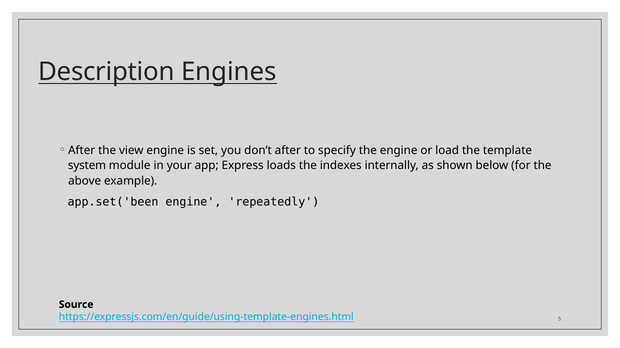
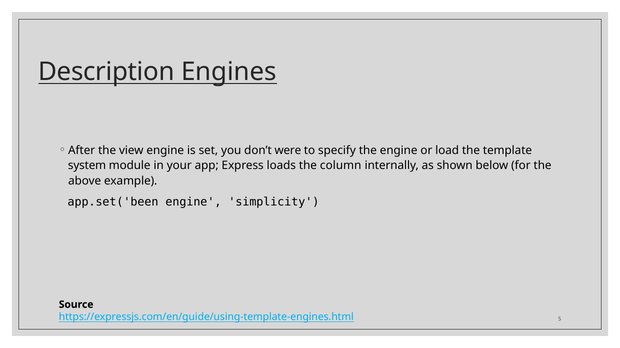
don’t after: after -> were
indexes: indexes -> column
repeatedly: repeatedly -> simplicity
